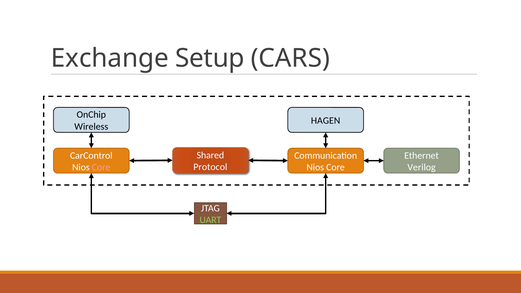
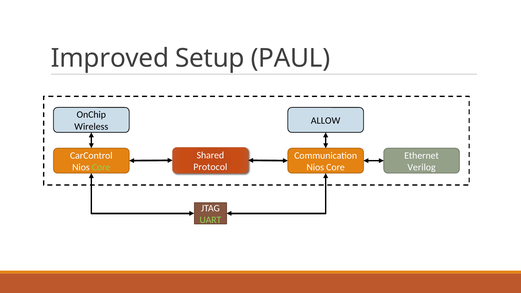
Exchange: Exchange -> Improved
CARS: CARS -> PAUL
HAGEN: HAGEN -> ALLOW
Core at (101, 167) colour: pink -> light green
